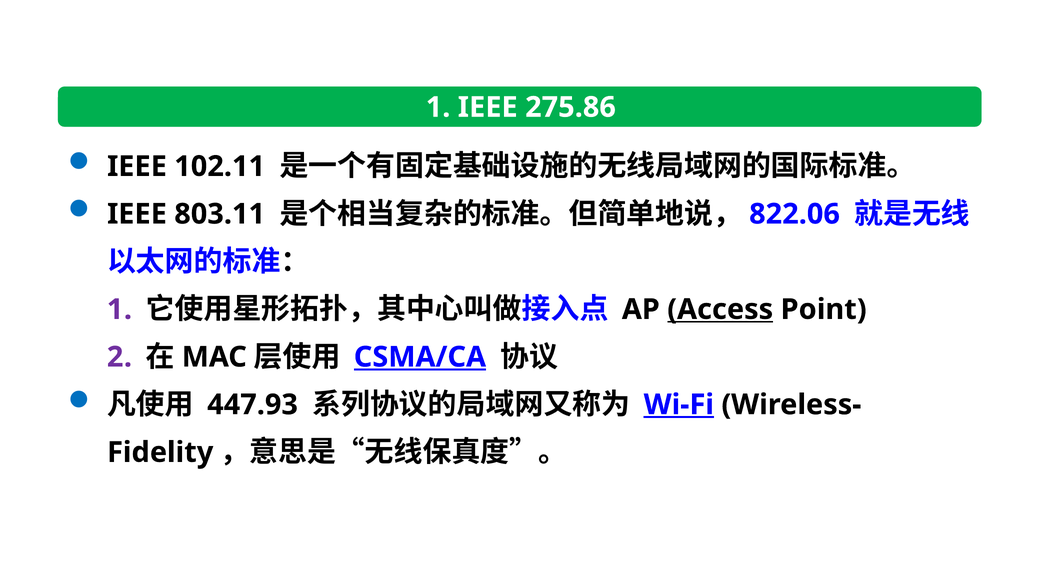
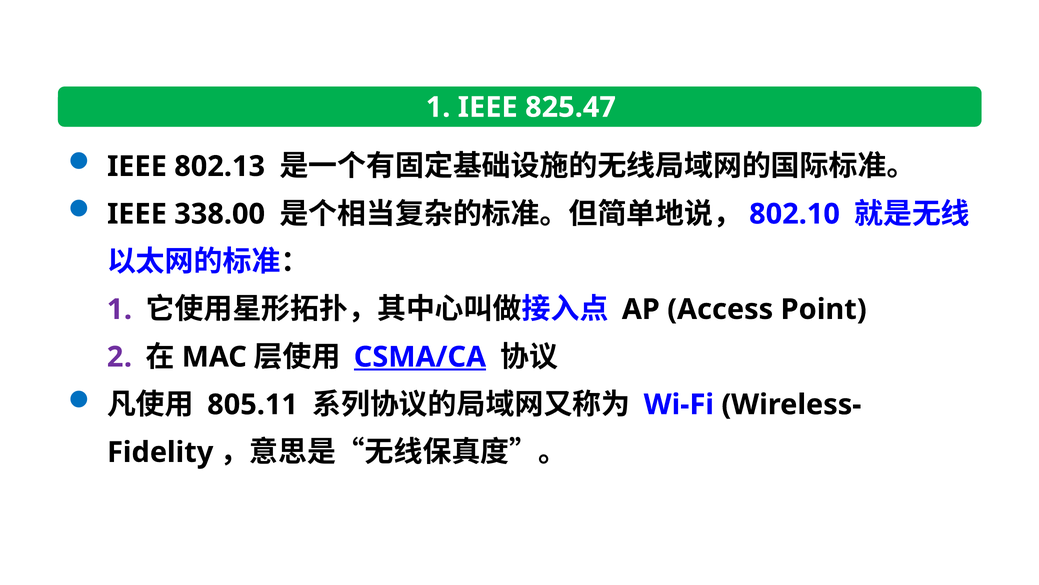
275.86: 275.86 -> 825.47
102.11: 102.11 -> 802.13
803.11: 803.11 -> 338.00
822.06: 822.06 -> 802.10
Access underline: present -> none
447.93: 447.93 -> 805.11
Wi-Fi underline: present -> none
